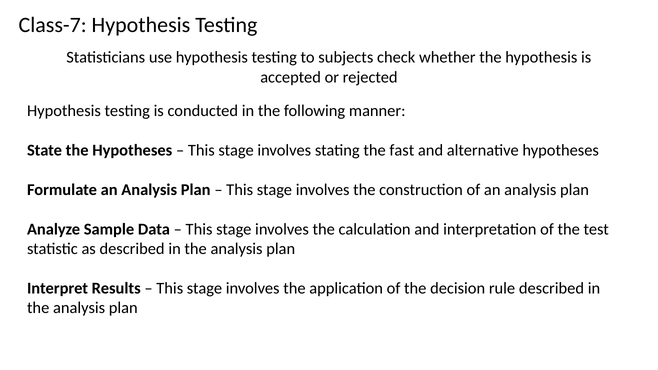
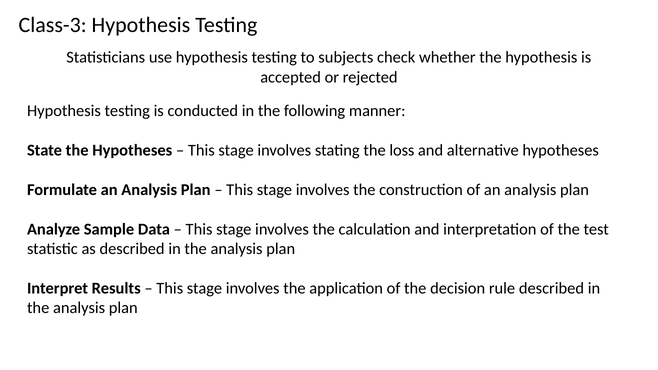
Class-7: Class-7 -> Class-3
fast: fast -> loss
